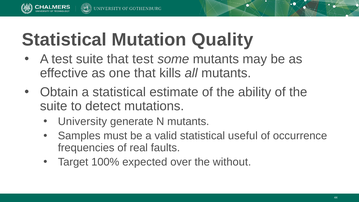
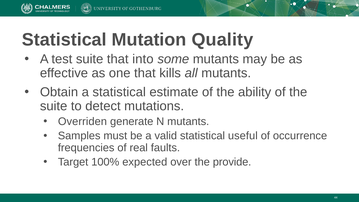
that test: test -> into
University: University -> Overriden
without: without -> provide
